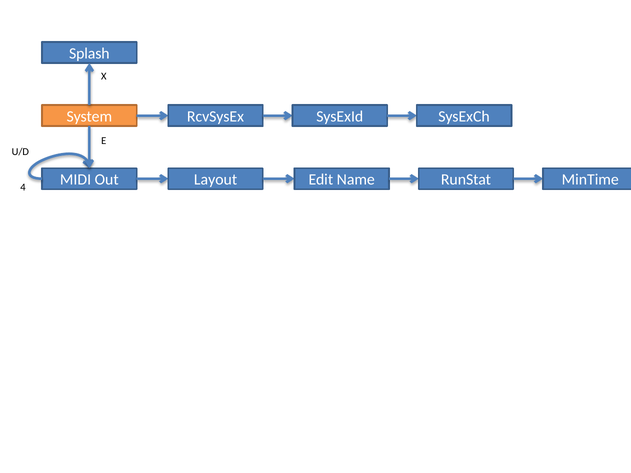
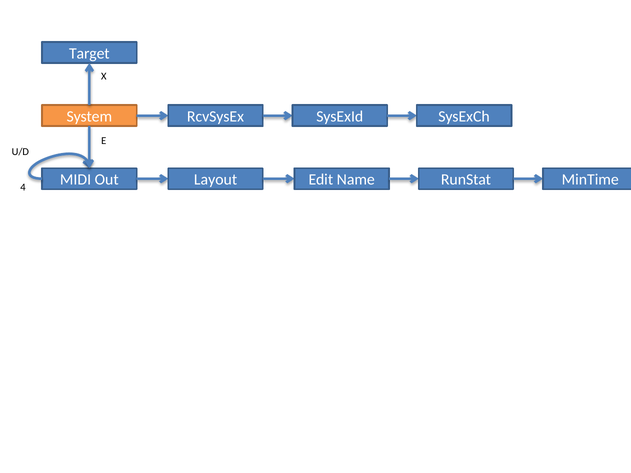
Splash: Splash -> Target
